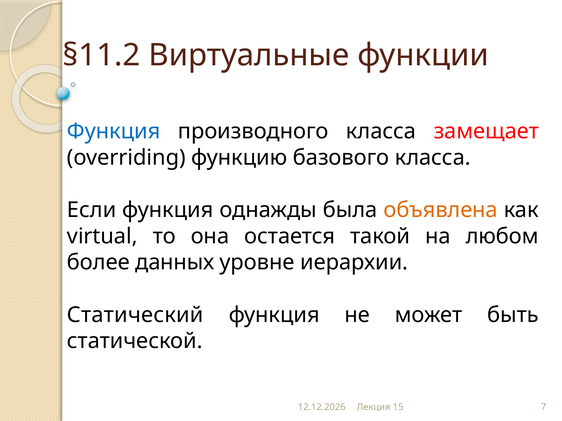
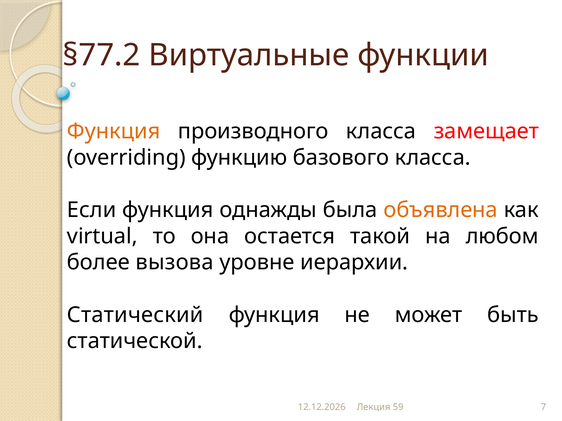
§11.2: §11.2 -> §77.2
Функция at (114, 132) colour: blue -> orange
данных: данных -> вызова
15: 15 -> 59
